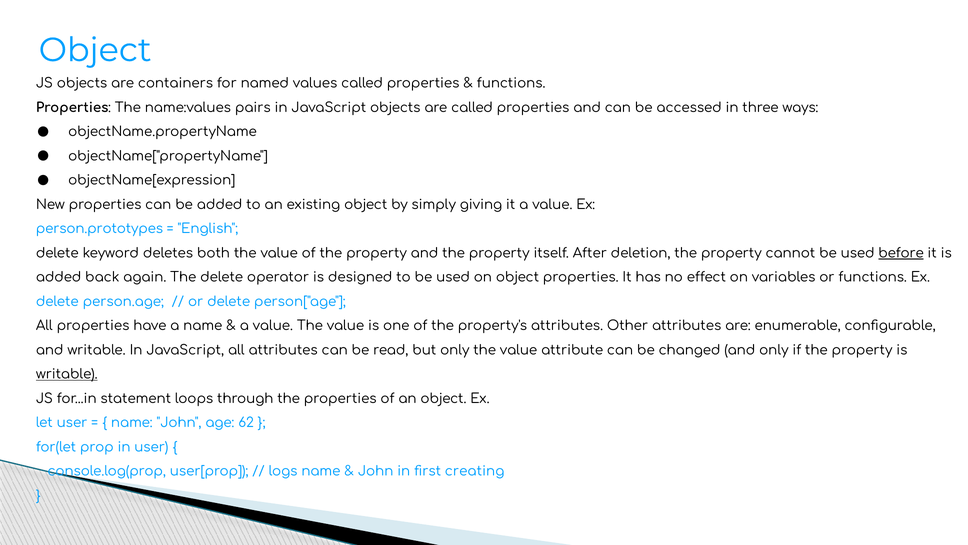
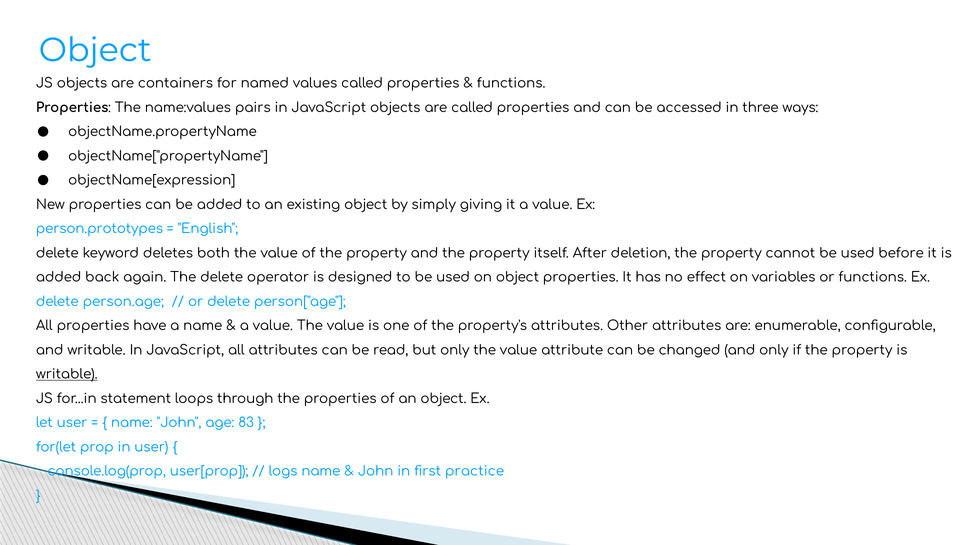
before underline: present -> none
62: 62 -> 83
creating: creating -> practice
